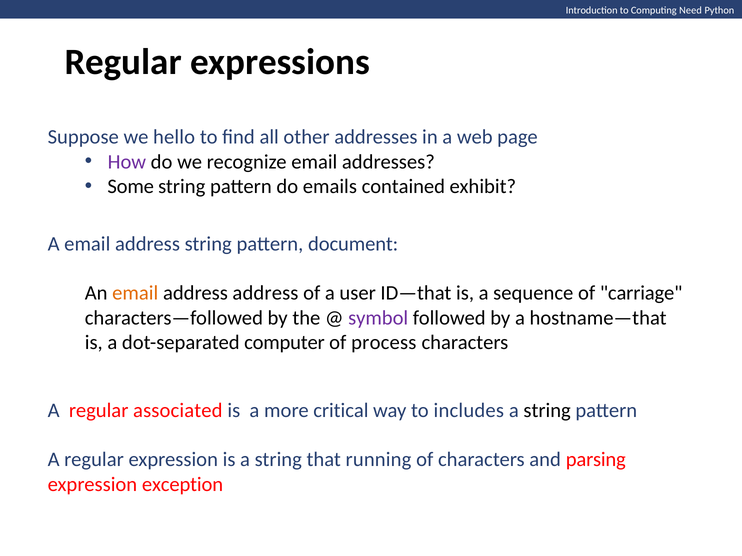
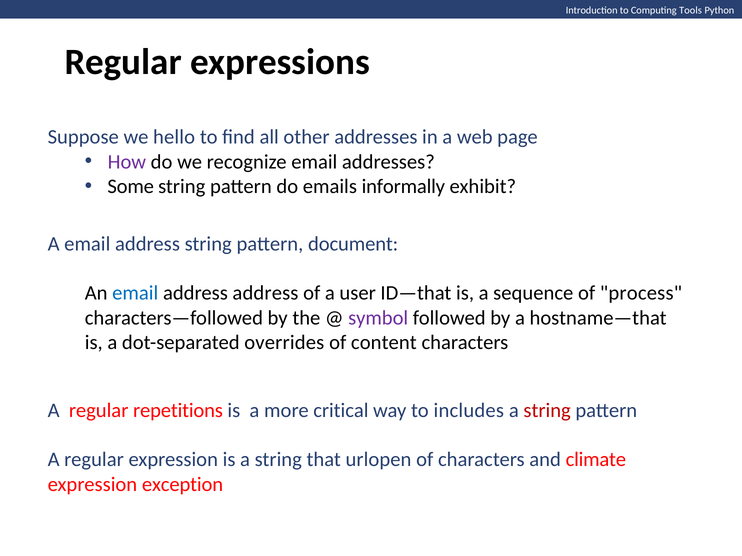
Need: Need -> Tools
contained: contained -> informally
email at (135, 293) colour: orange -> blue
carriage: carriage -> process
computer: computer -> overrides
process: process -> content
associated: associated -> repetitions
string at (547, 411) colour: black -> red
running: running -> urlopen
parsing: parsing -> climate
